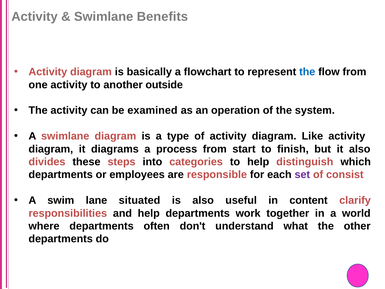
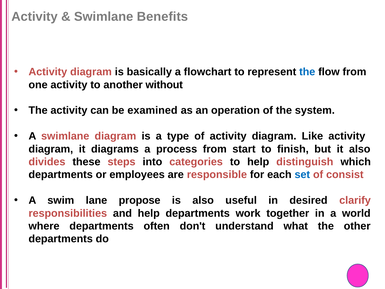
outside: outside -> without
set colour: purple -> blue
situated: situated -> propose
content: content -> desired
